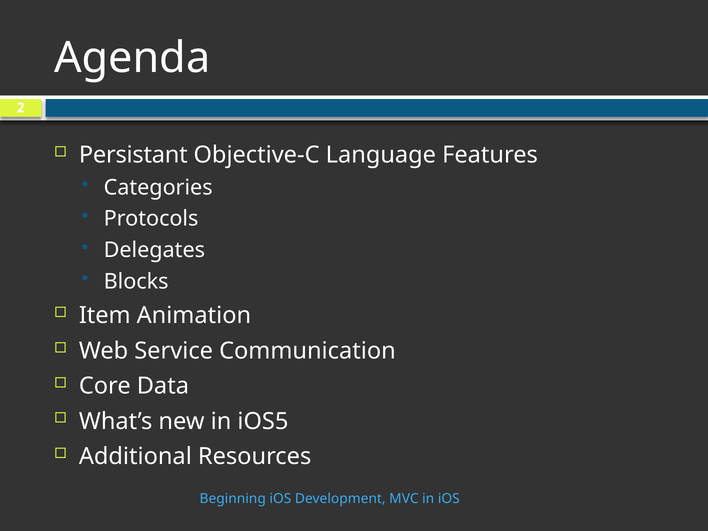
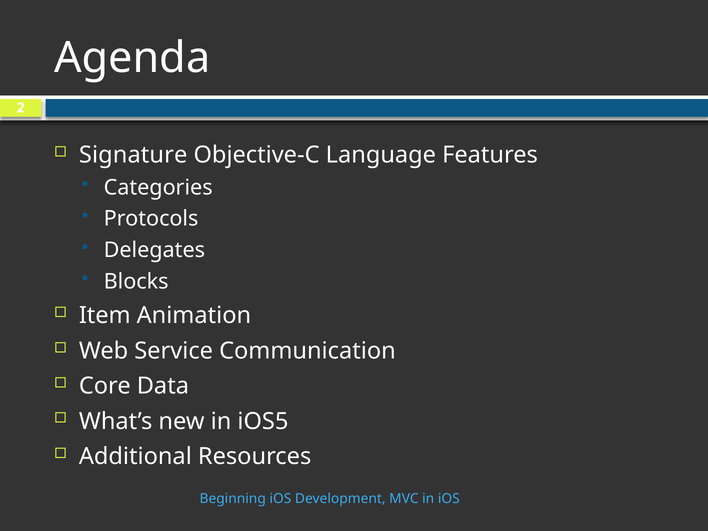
Persistant: Persistant -> Signature
